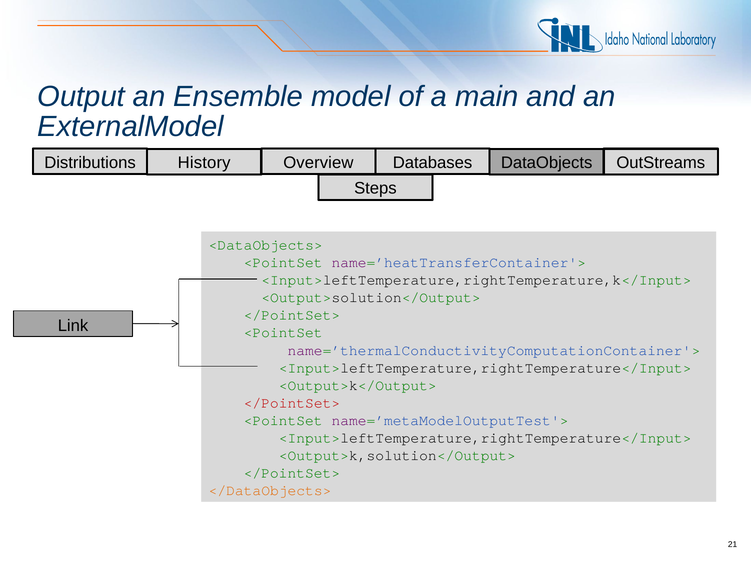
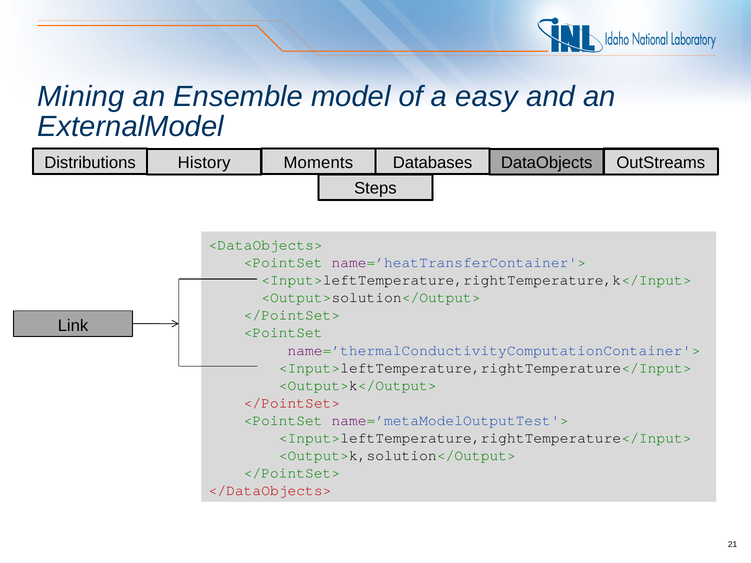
Output: Output -> Mining
main: main -> easy
Overview: Overview -> Moments
</DataObjects> colour: orange -> red
